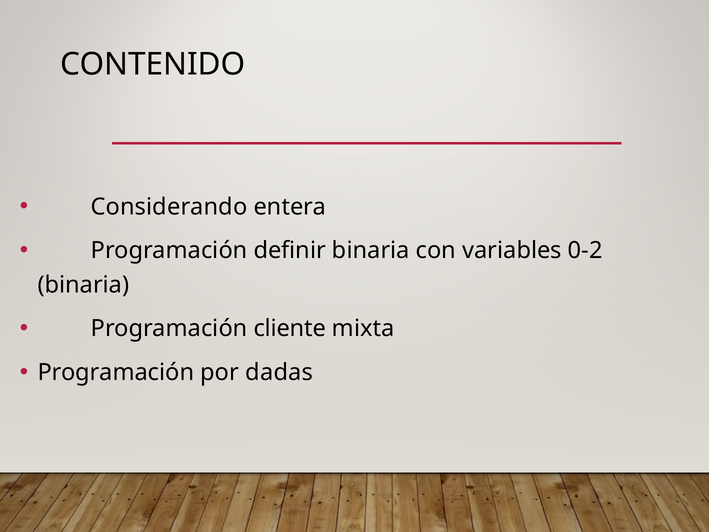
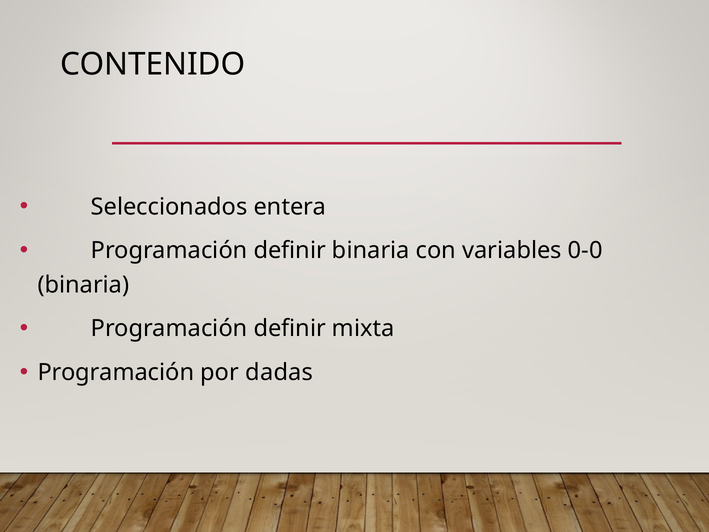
Considerando: Considerando -> Seleccionados
0-2: 0-2 -> 0-0
cliente at (290, 328): cliente -> definir
